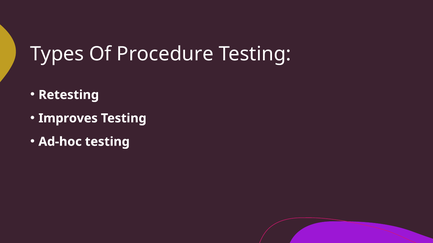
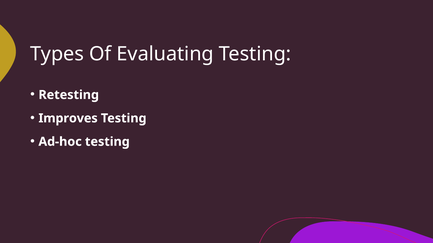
Procedure: Procedure -> Evaluating
